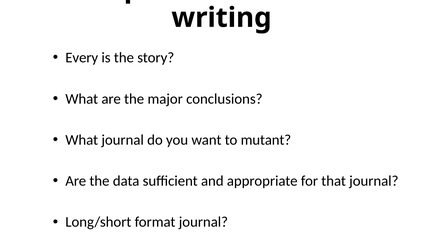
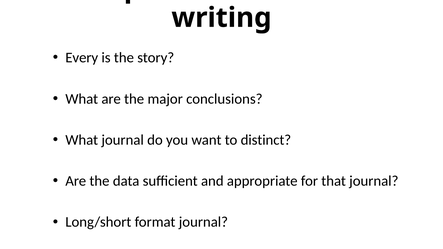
mutant: mutant -> distinct
